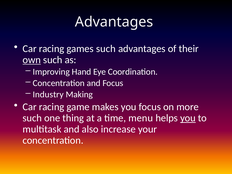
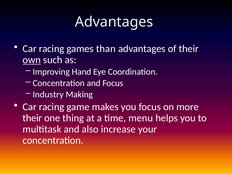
games such: such -> than
such at (32, 118): such -> their
you at (188, 118) underline: present -> none
